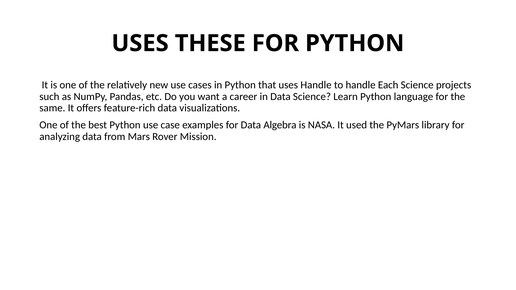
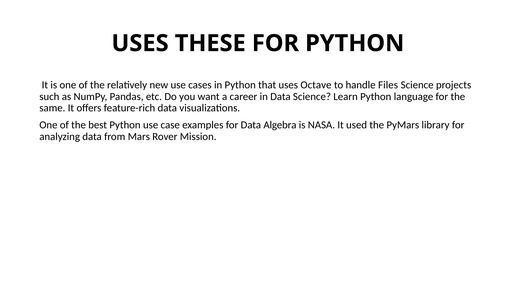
uses Handle: Handle -> Octave
Each: Each -> Files
